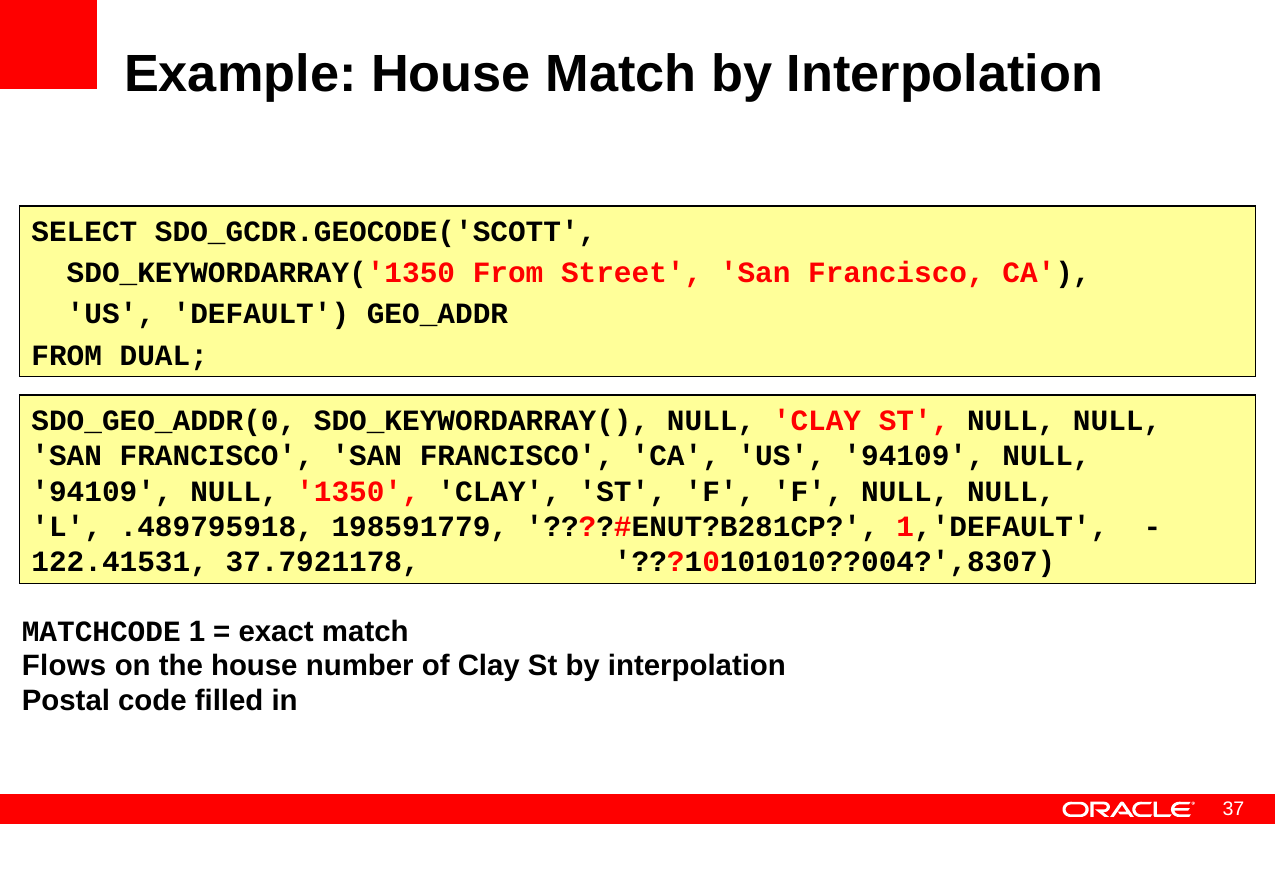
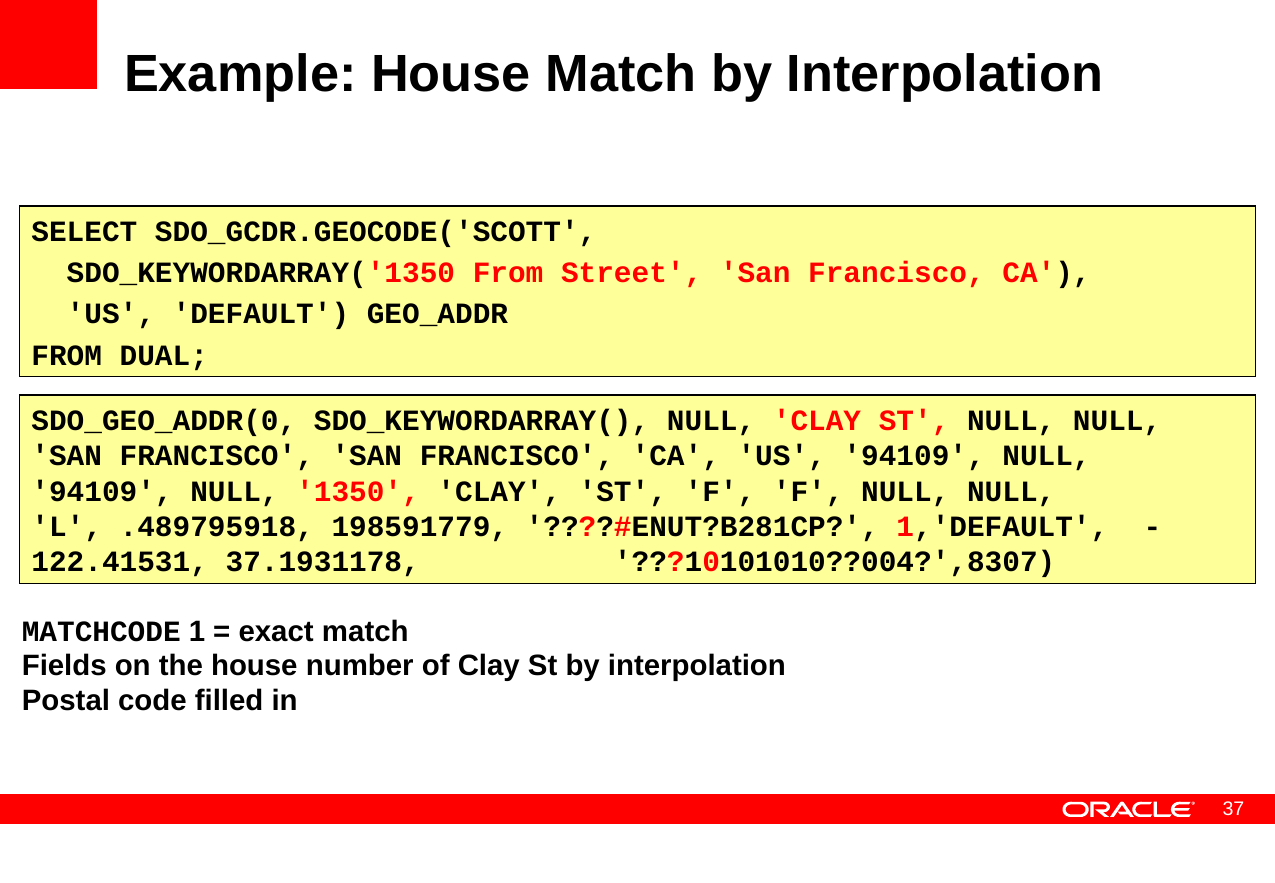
37.7921178: 37.7921178 -> 37.1931178
Flows: Flows -> Fields
